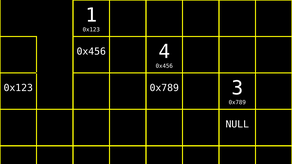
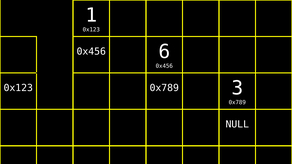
4: 4 -> 6
